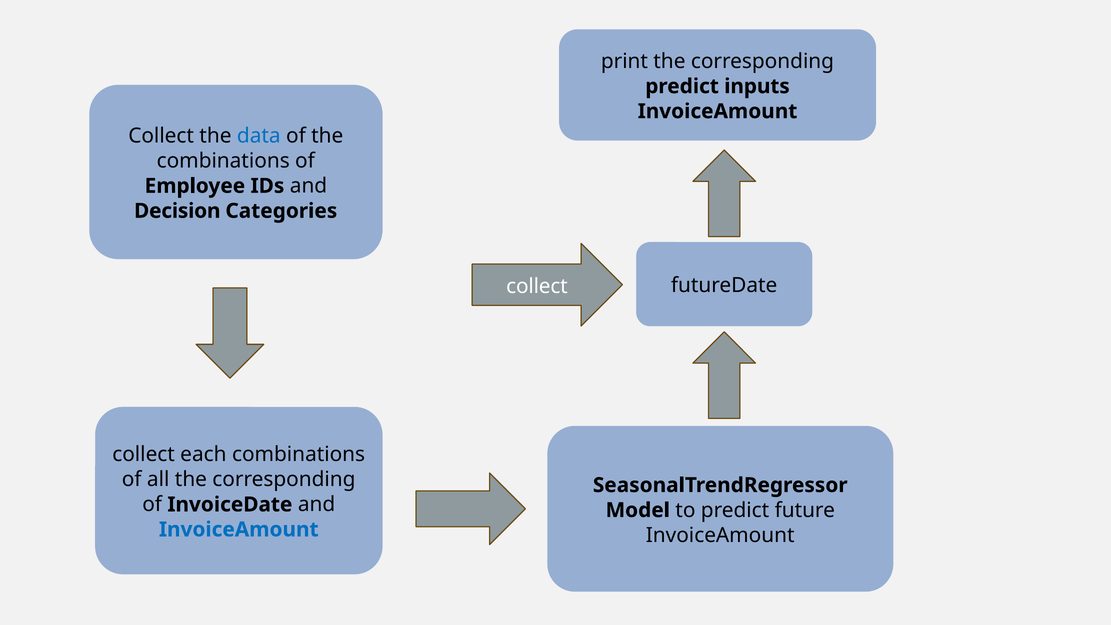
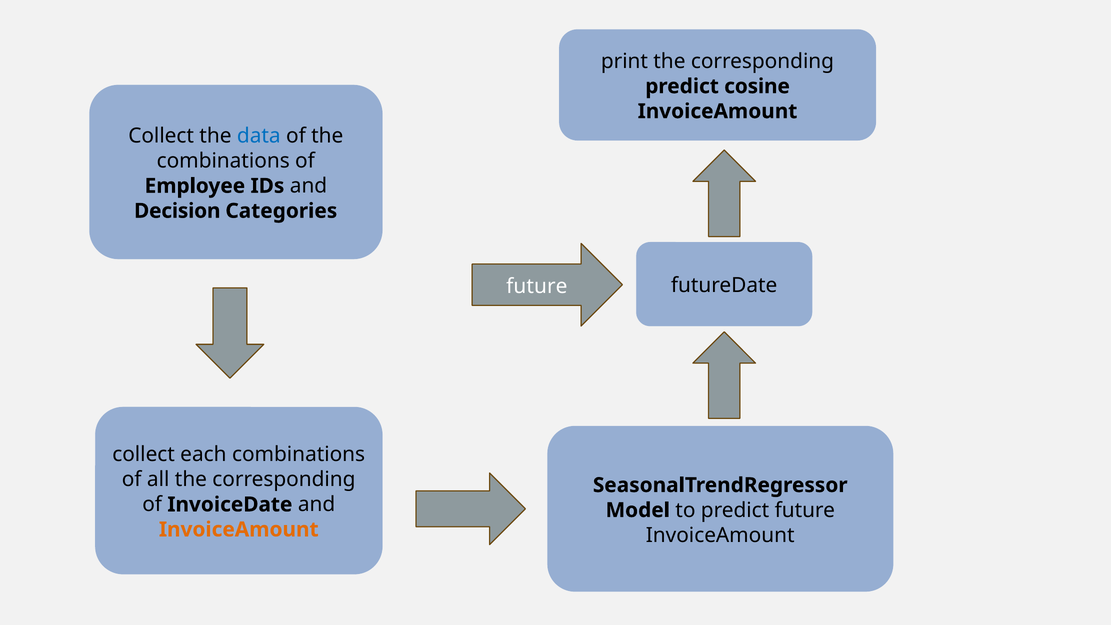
inputs: inputs -> cosine
collect at (537, 286): collect -> future
InvoiceAmount at (239, 529) colour: blue -> orange
